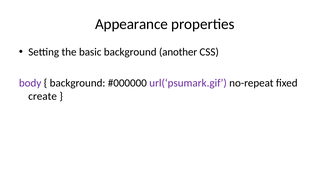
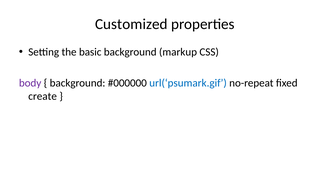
Appearance: Appearance -> Customized
another: another -> markup
url(‘psumark.gif colour: purple -> blue
